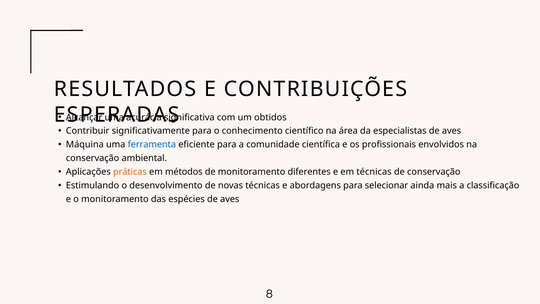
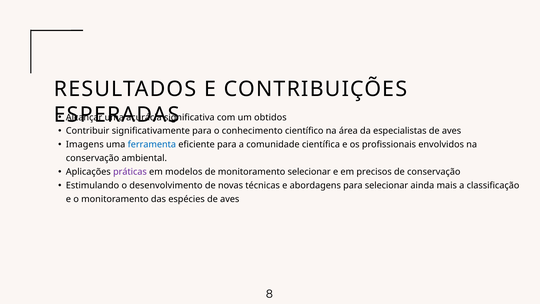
Máquina: Máquina -> Imagens
práticas colour: orange -> purple
métodos: métodos -> modelos
monitoramento diferentes: diferentes -> selecionar
em técnicas: técnicas -> precisos
